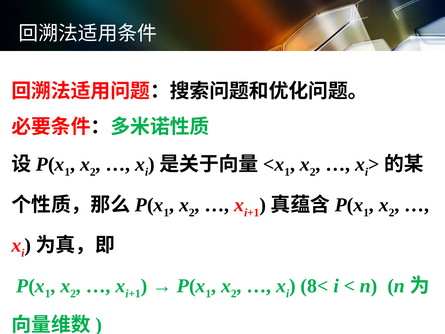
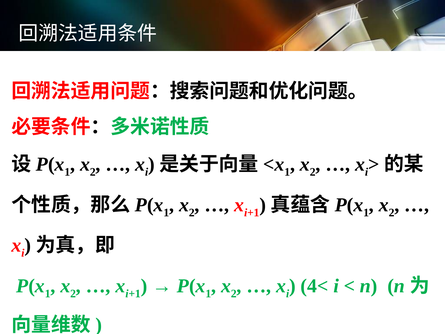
8<: 8< -> 4<
